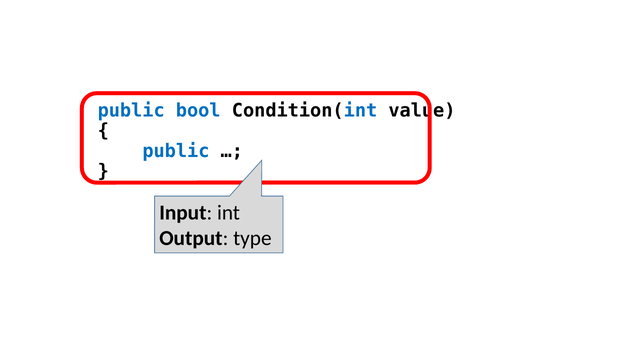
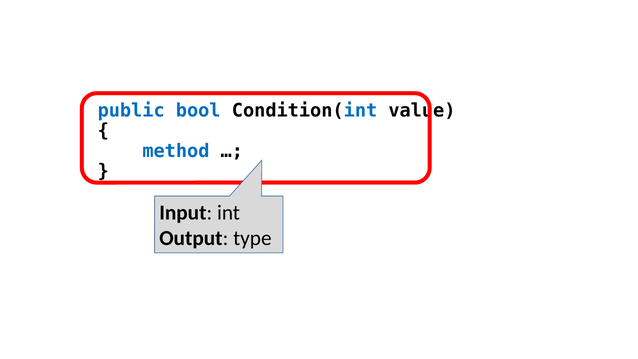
public at (176, 151): public -> method
